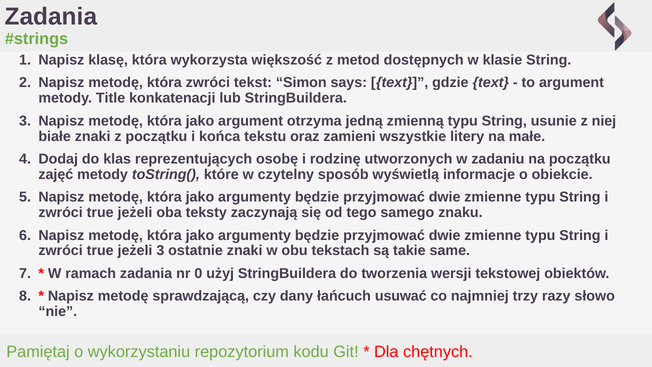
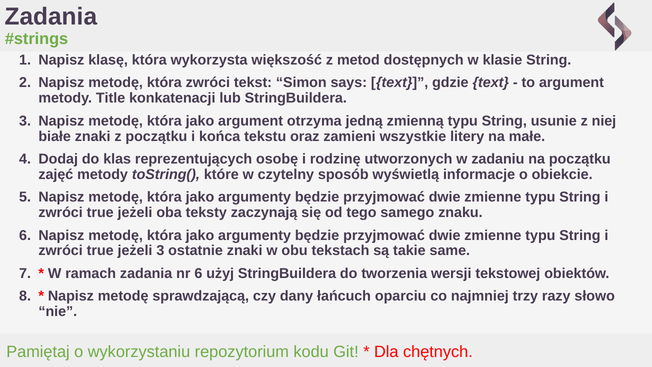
nr 0: 0 -> 6
usuwać: usuwać -> oparciu
